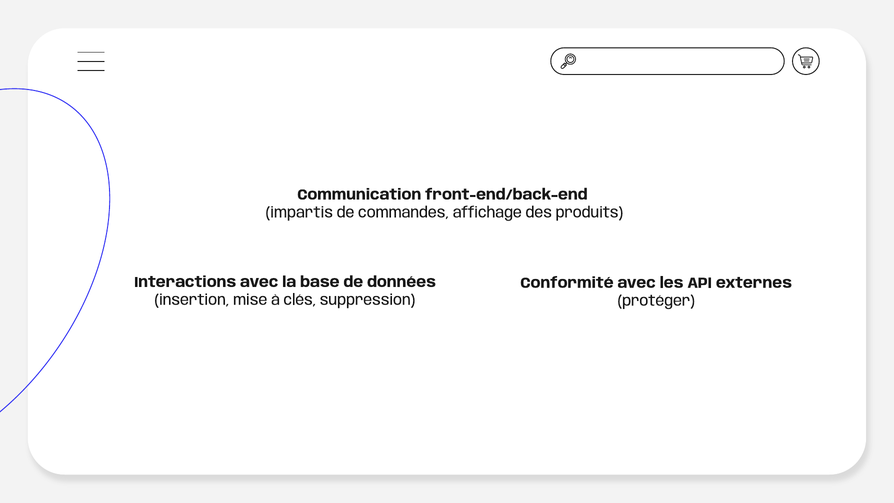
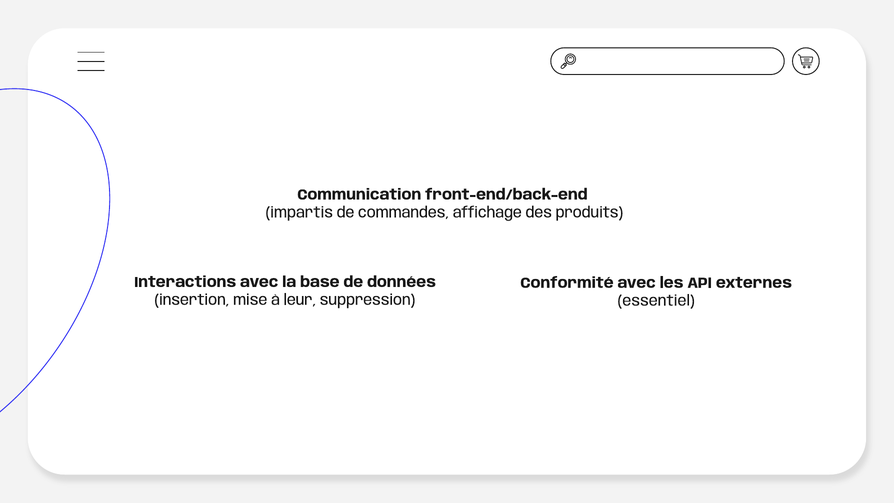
clés: clés -> leur
protéger: protéger -> essentiel
